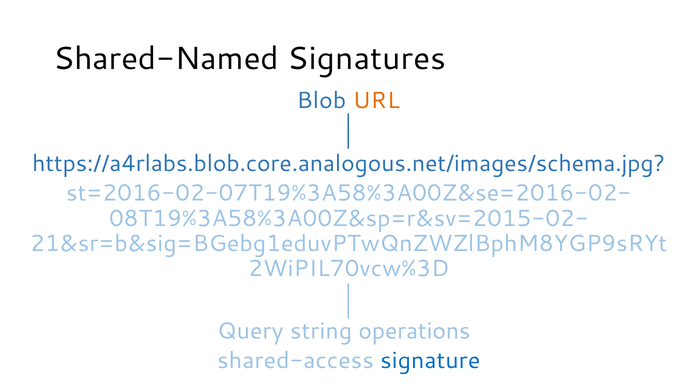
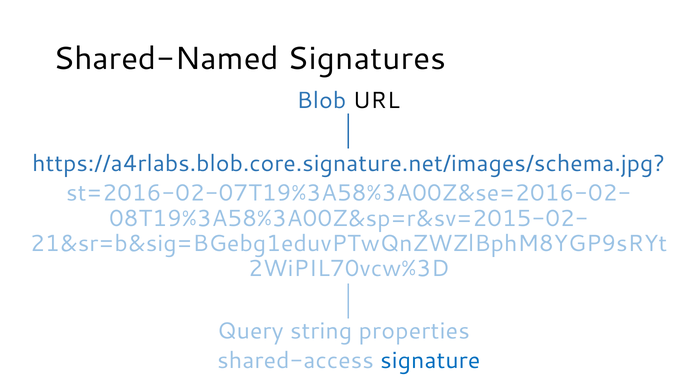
URL colour: orange -> black
https://a4rlabs.blob.core.analogous.net/images/schema.jpg: https://a4rlabs.blob.core.analogous.net/images/schema.jpg -> https://a4rlabs.blob.core.signature.net/images/schema.jpg
operations: operations -> properties
